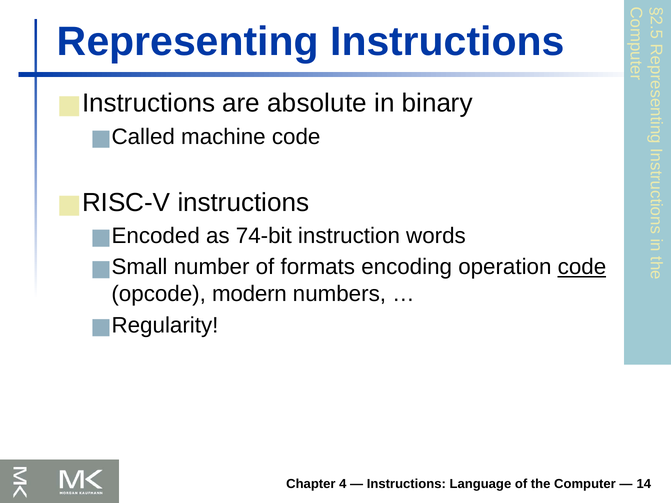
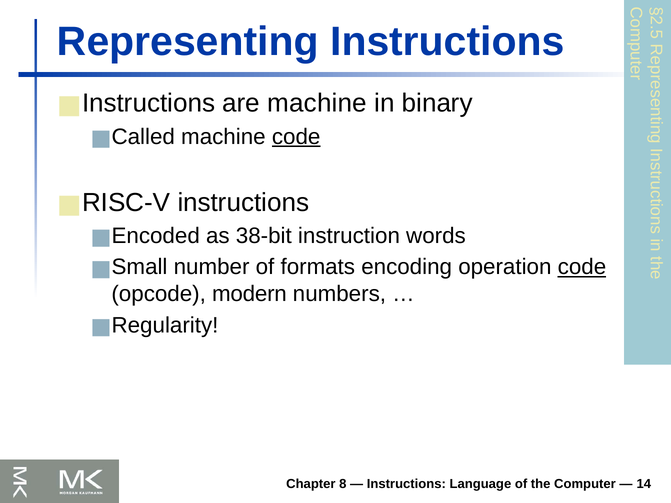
are absolute: absolute -> machine
code at (296, 137) underline: none -> present
74-bit: 74-bit -> 38-bit
4: 4 -> 8
